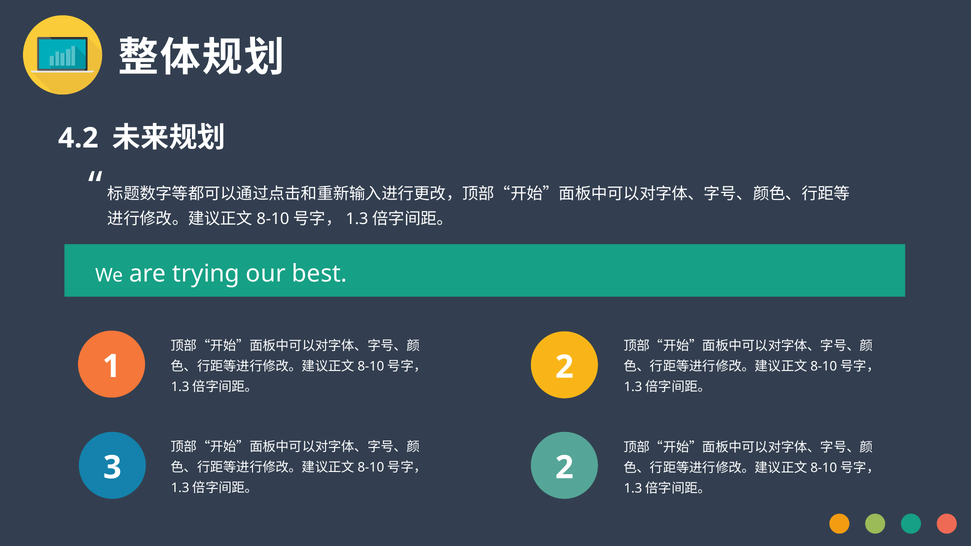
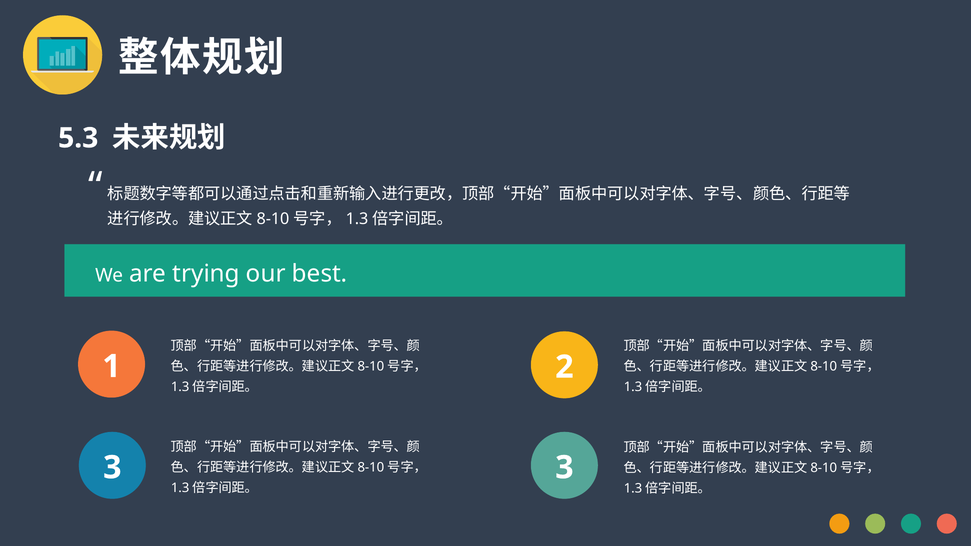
4.2: 4.2 -> 5.3
3 2: 2 -> 3
